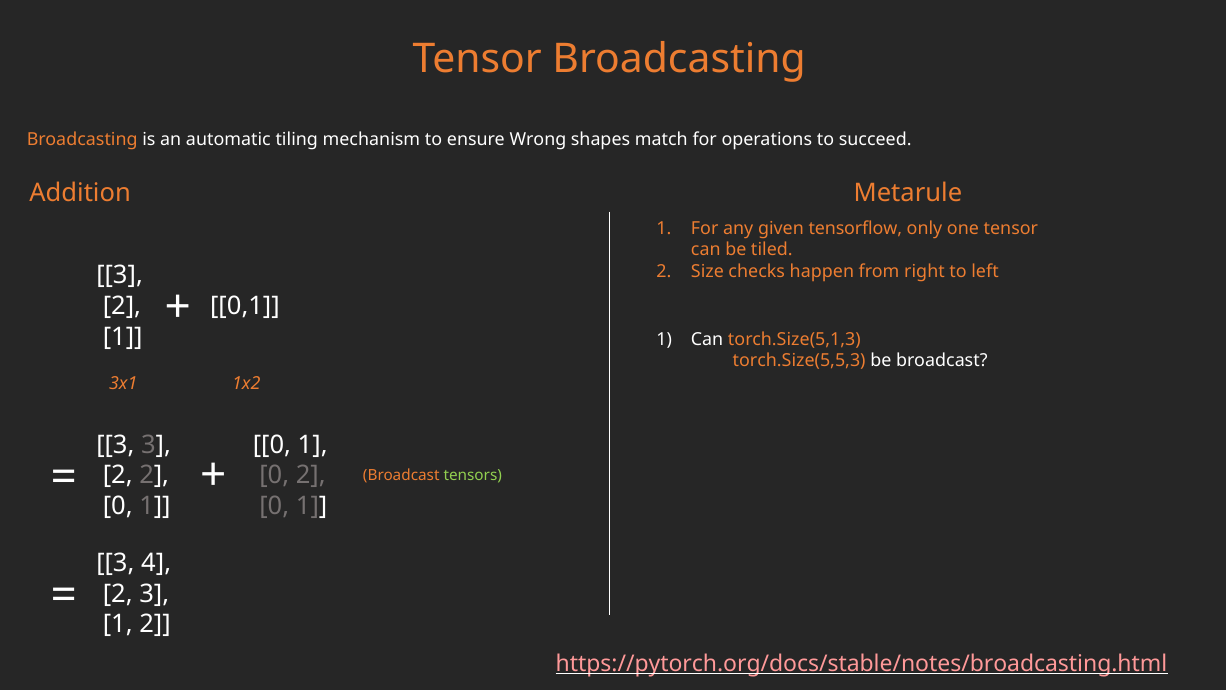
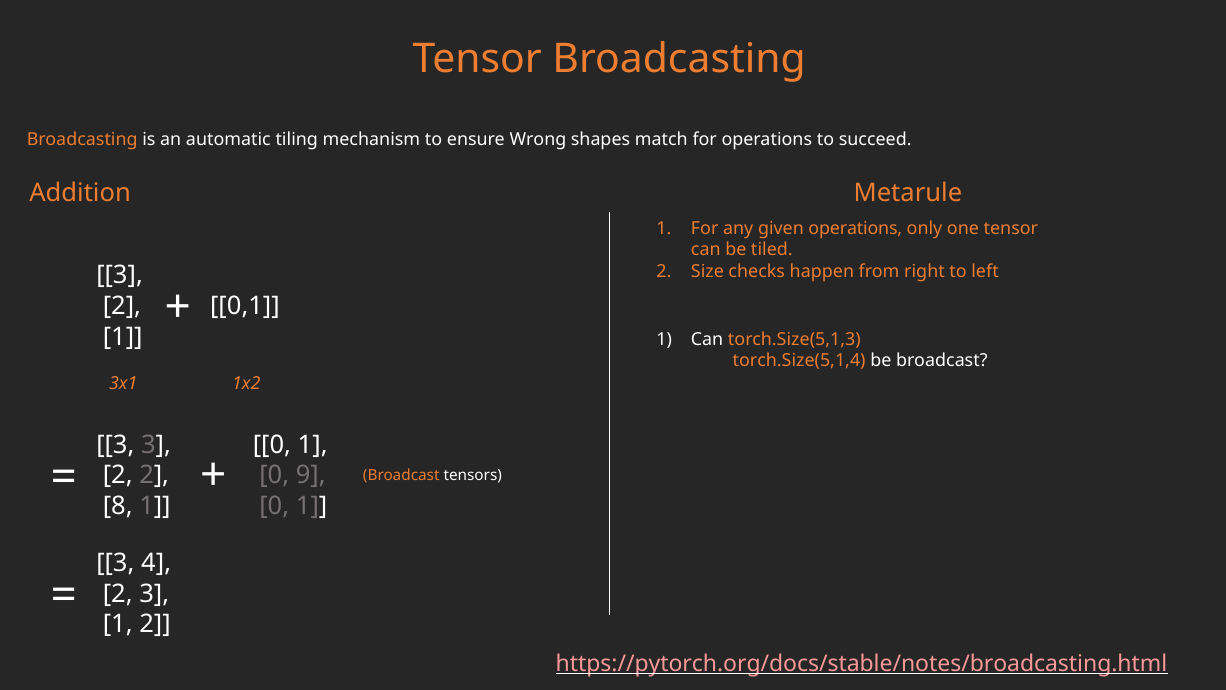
given tensorflow: tensorflow -> operations
torch.Size(5,5,3: torch.Size(5,5,3 -> torch.Size(5,1,4
tensors colour: light green -> white
0 2: 2 -> 9
0 at (118, 506): 0 -> 8
